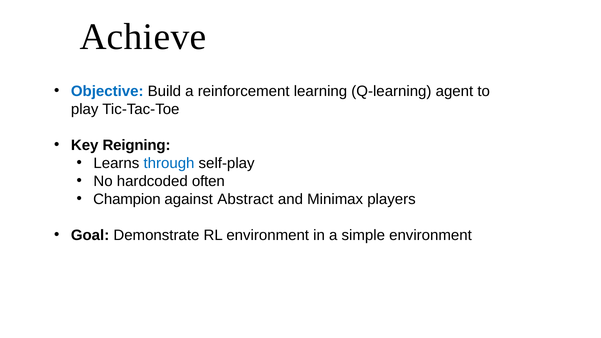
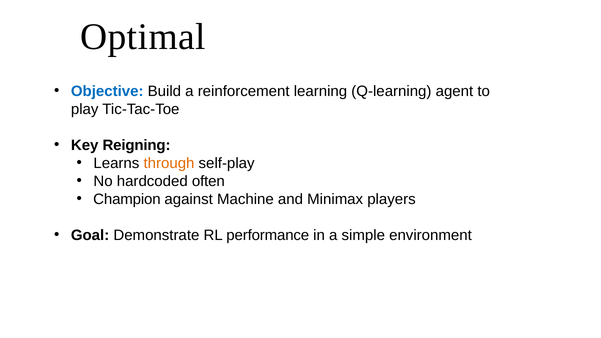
Achieve: Achieve -> Optimal
through colour: blue -> orange
Abstract: Abstract -> Machine
RL environment: environment -> performance
